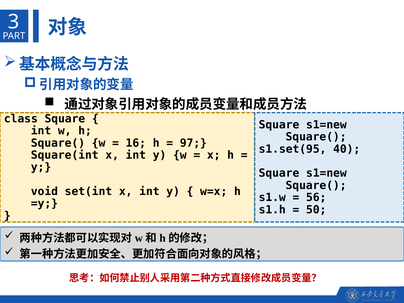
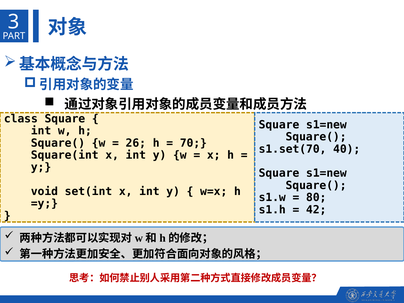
16: 16 -> 26
97: 97 -> 70
s1.set(95: s1.set(95 -> s1.set(70
56: 56 -> 80
50: 50 -> 42
